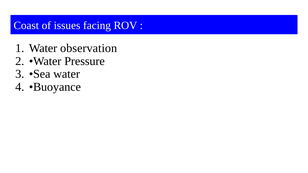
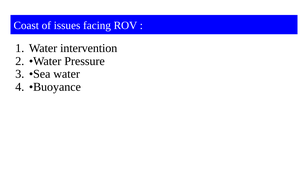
observation: observation -> intervention
